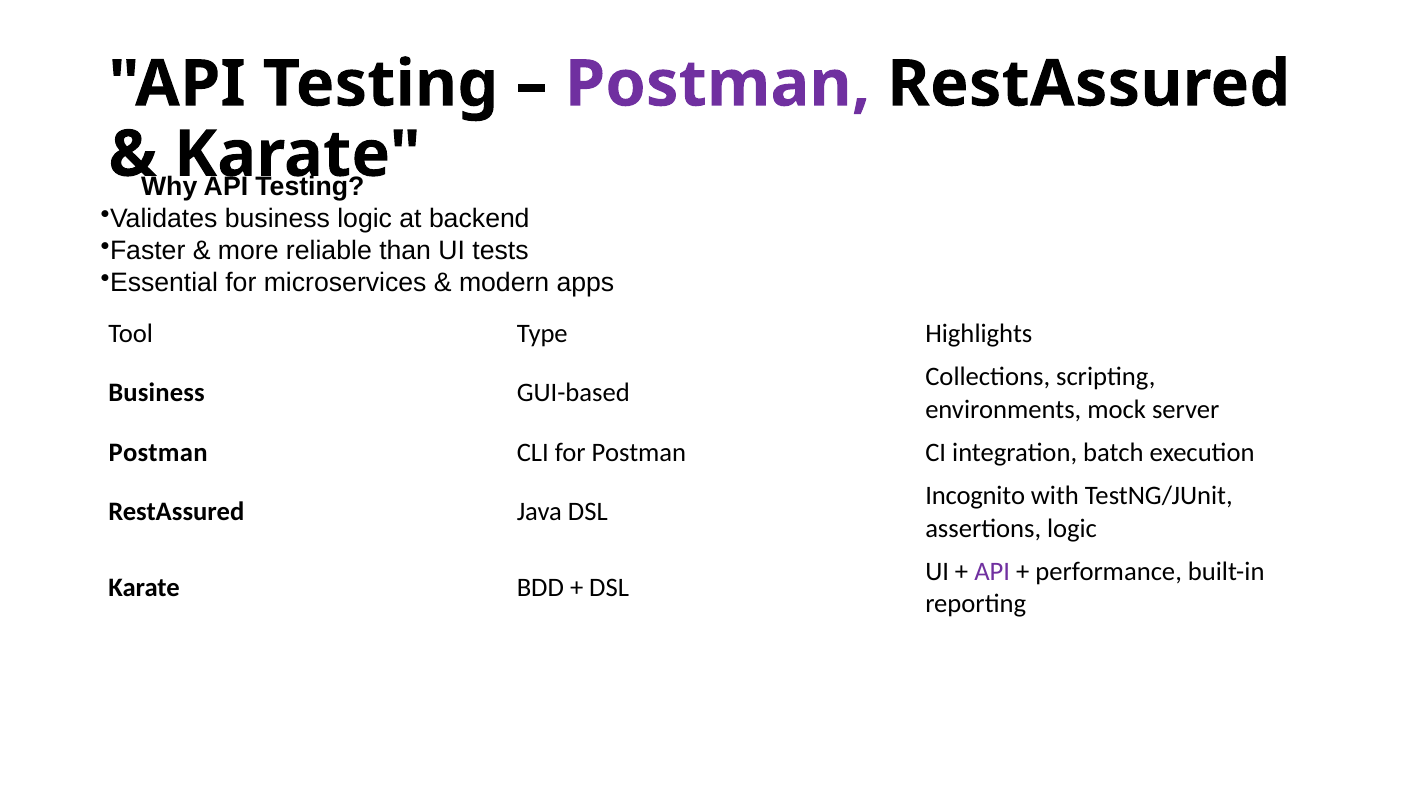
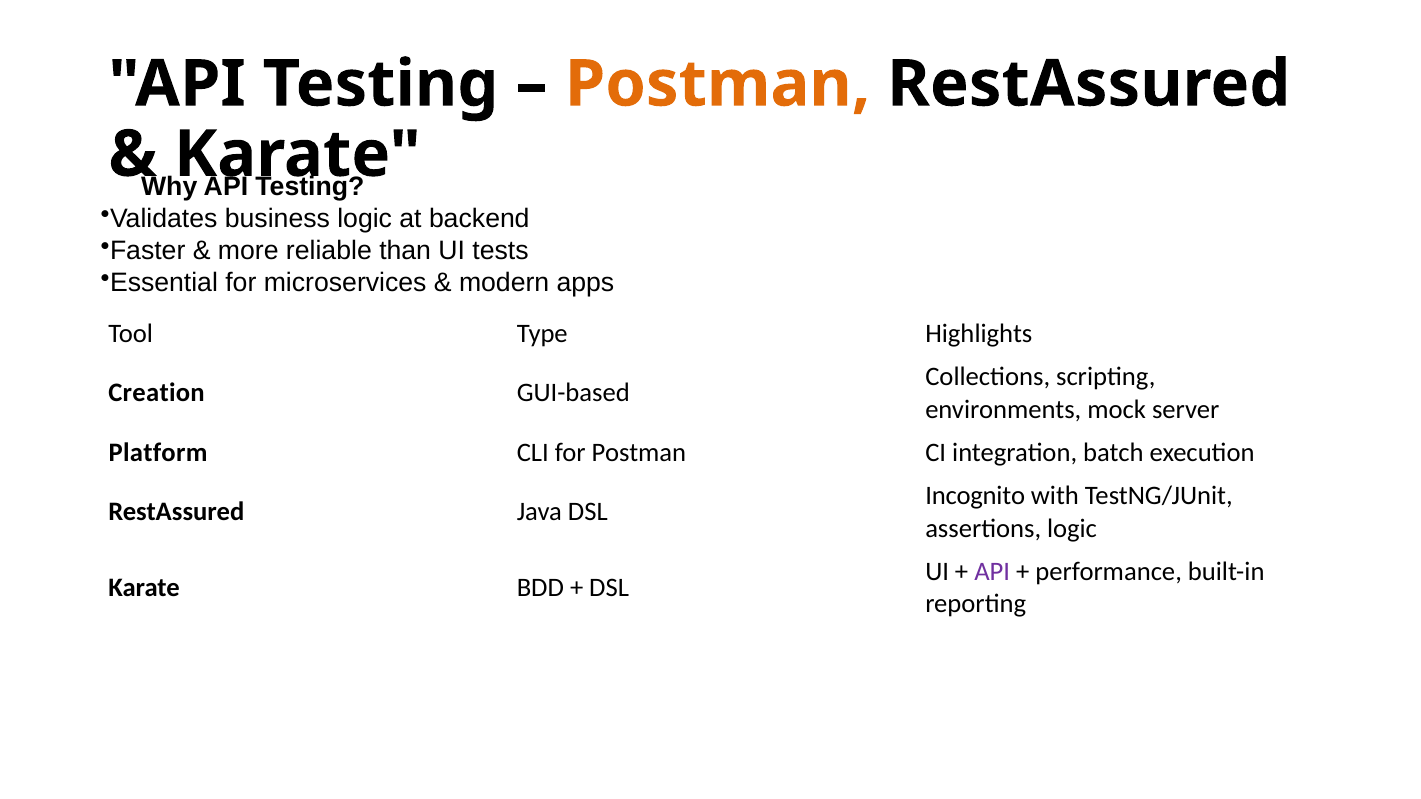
Postman at (718, 84) colour: purple -> orange
Business at (157, 393): Business -> Creation
Postman at (158, 453): Postman -> Platform
